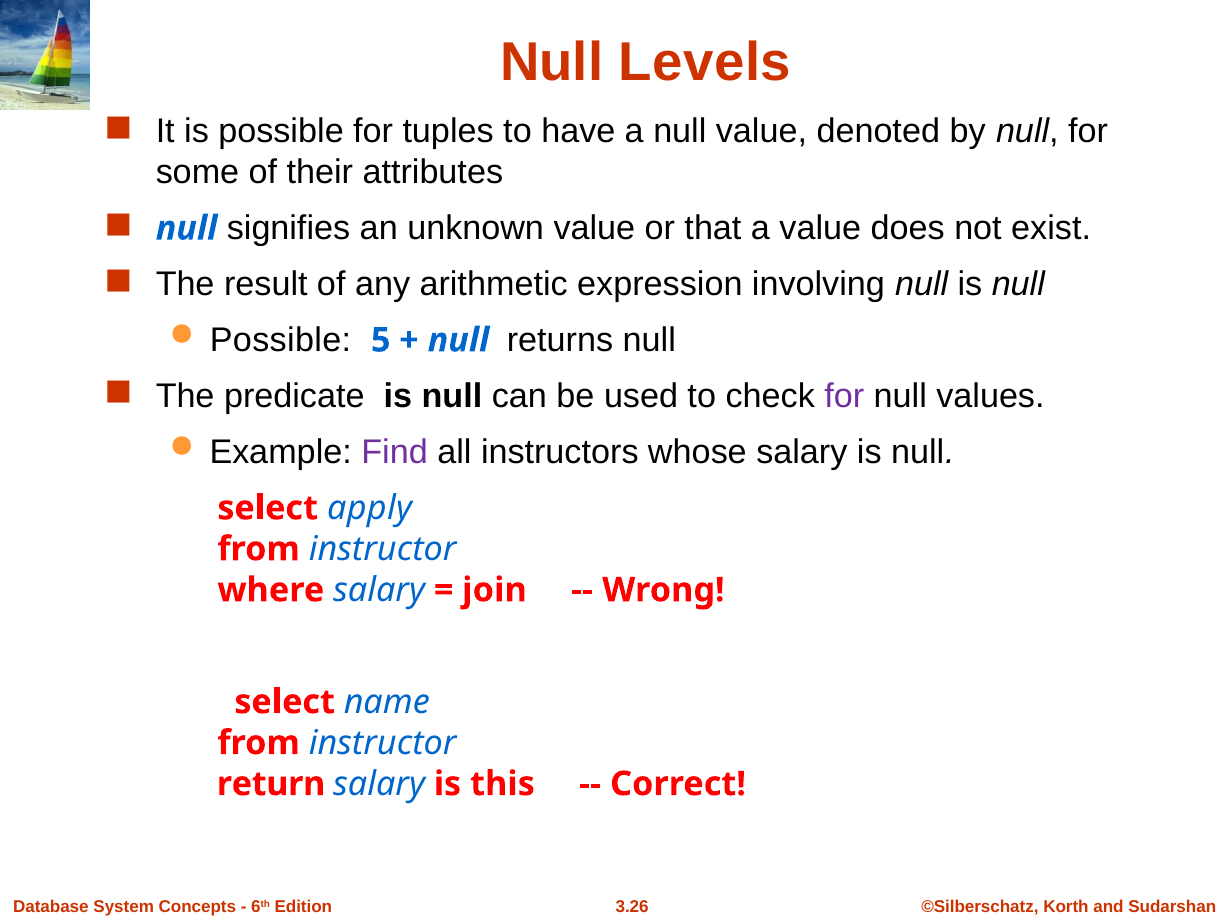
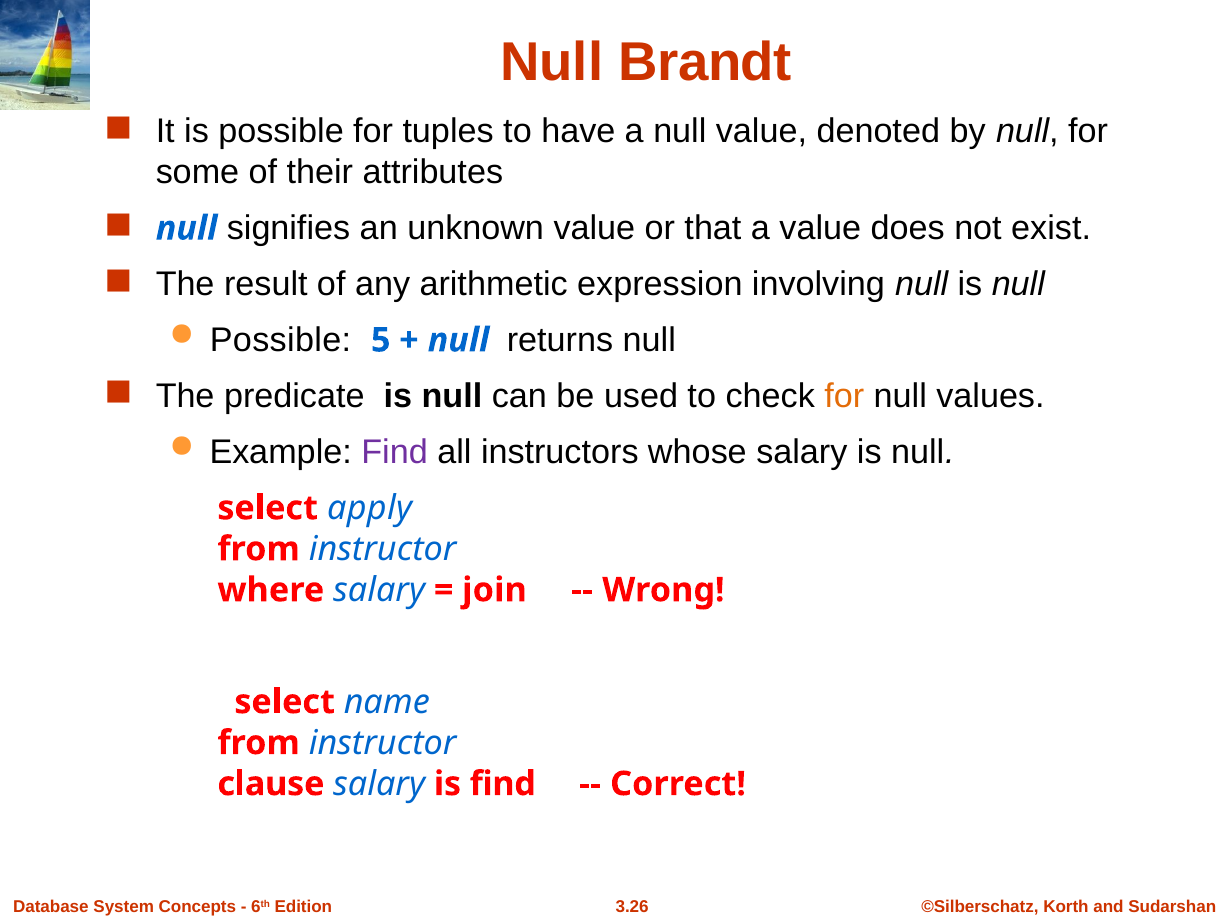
Levels: Levels -> Brandt
for at (844, 396) colour: purple -> orange
return: return -> clause
is this: this -> find
